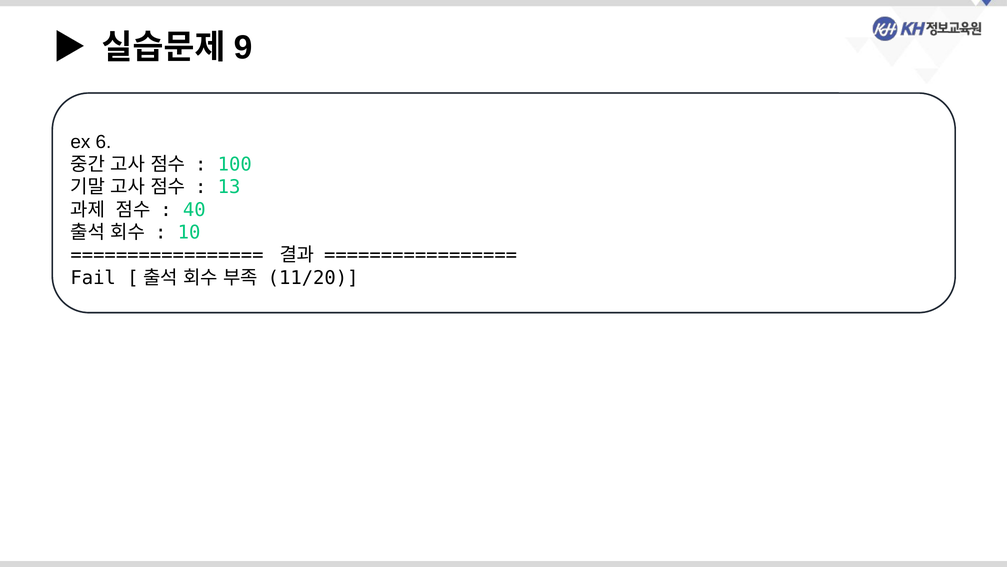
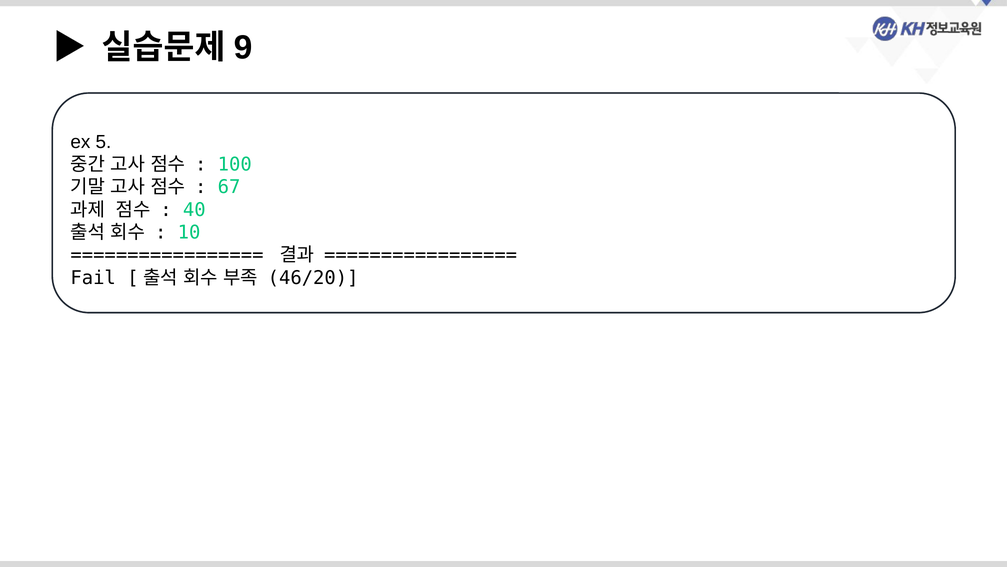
6: 6 -> 5
13: 13 -> 67
11/20: 11/20 -> 46/20
